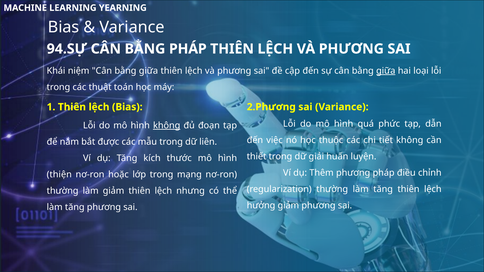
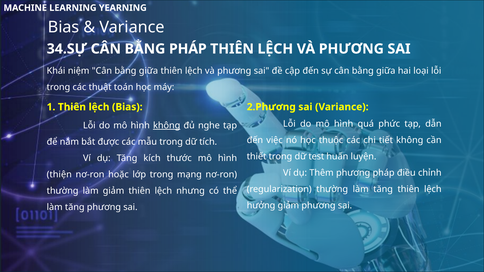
94.SỰ: 94.SỰ -> 34.SỰ
giữa at (386, 71) underline: present -> none
đoạn: đoạn -> nghe
liên: liên -> tích
giải: giải -> test
